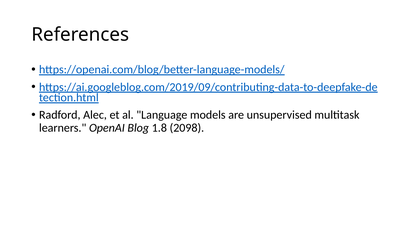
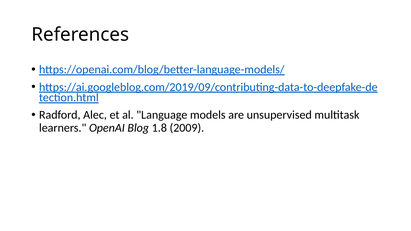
2098: 2098 -> 2009
